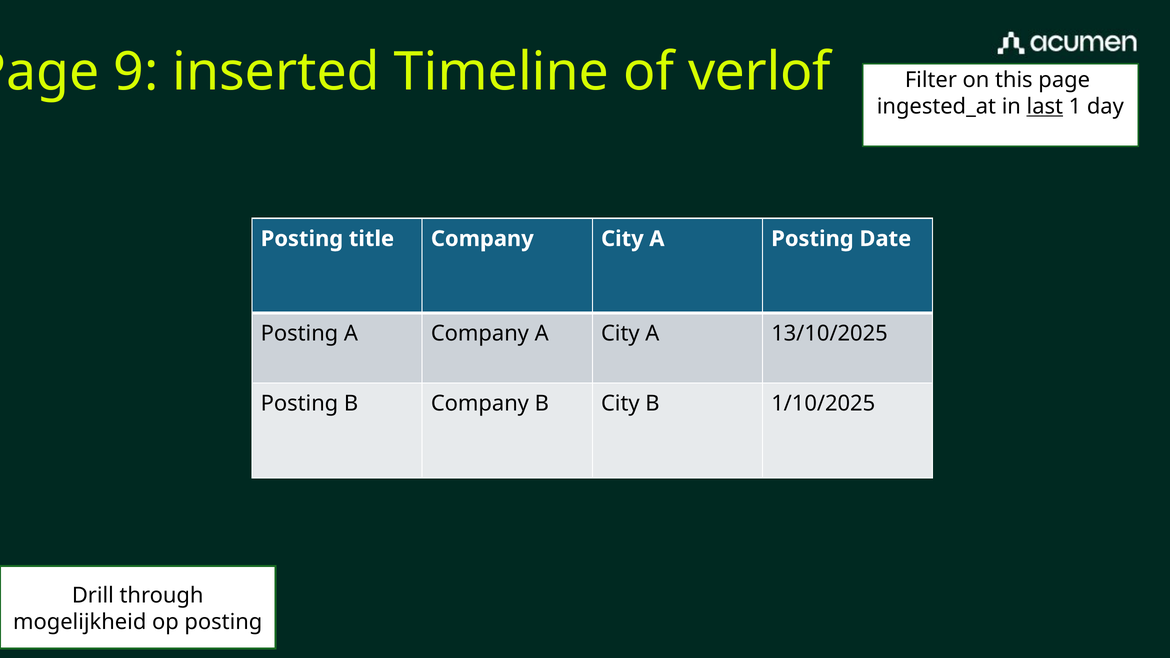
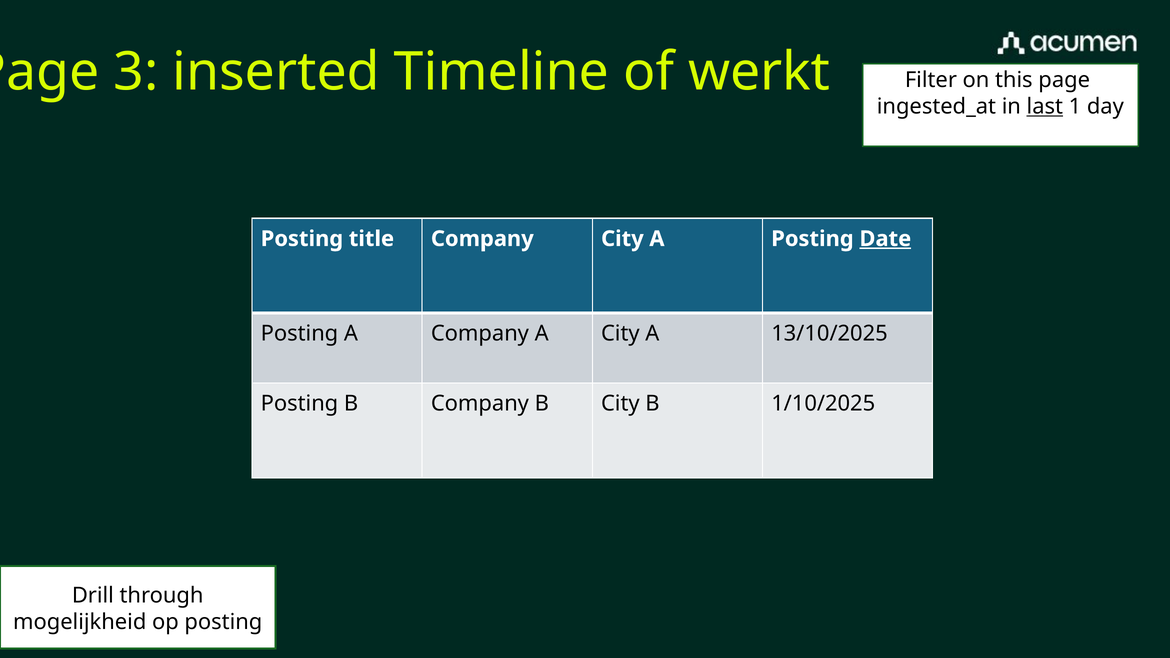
9: 9 -> 3
verlof: verlof -> werkt
Date underline: none -> present
